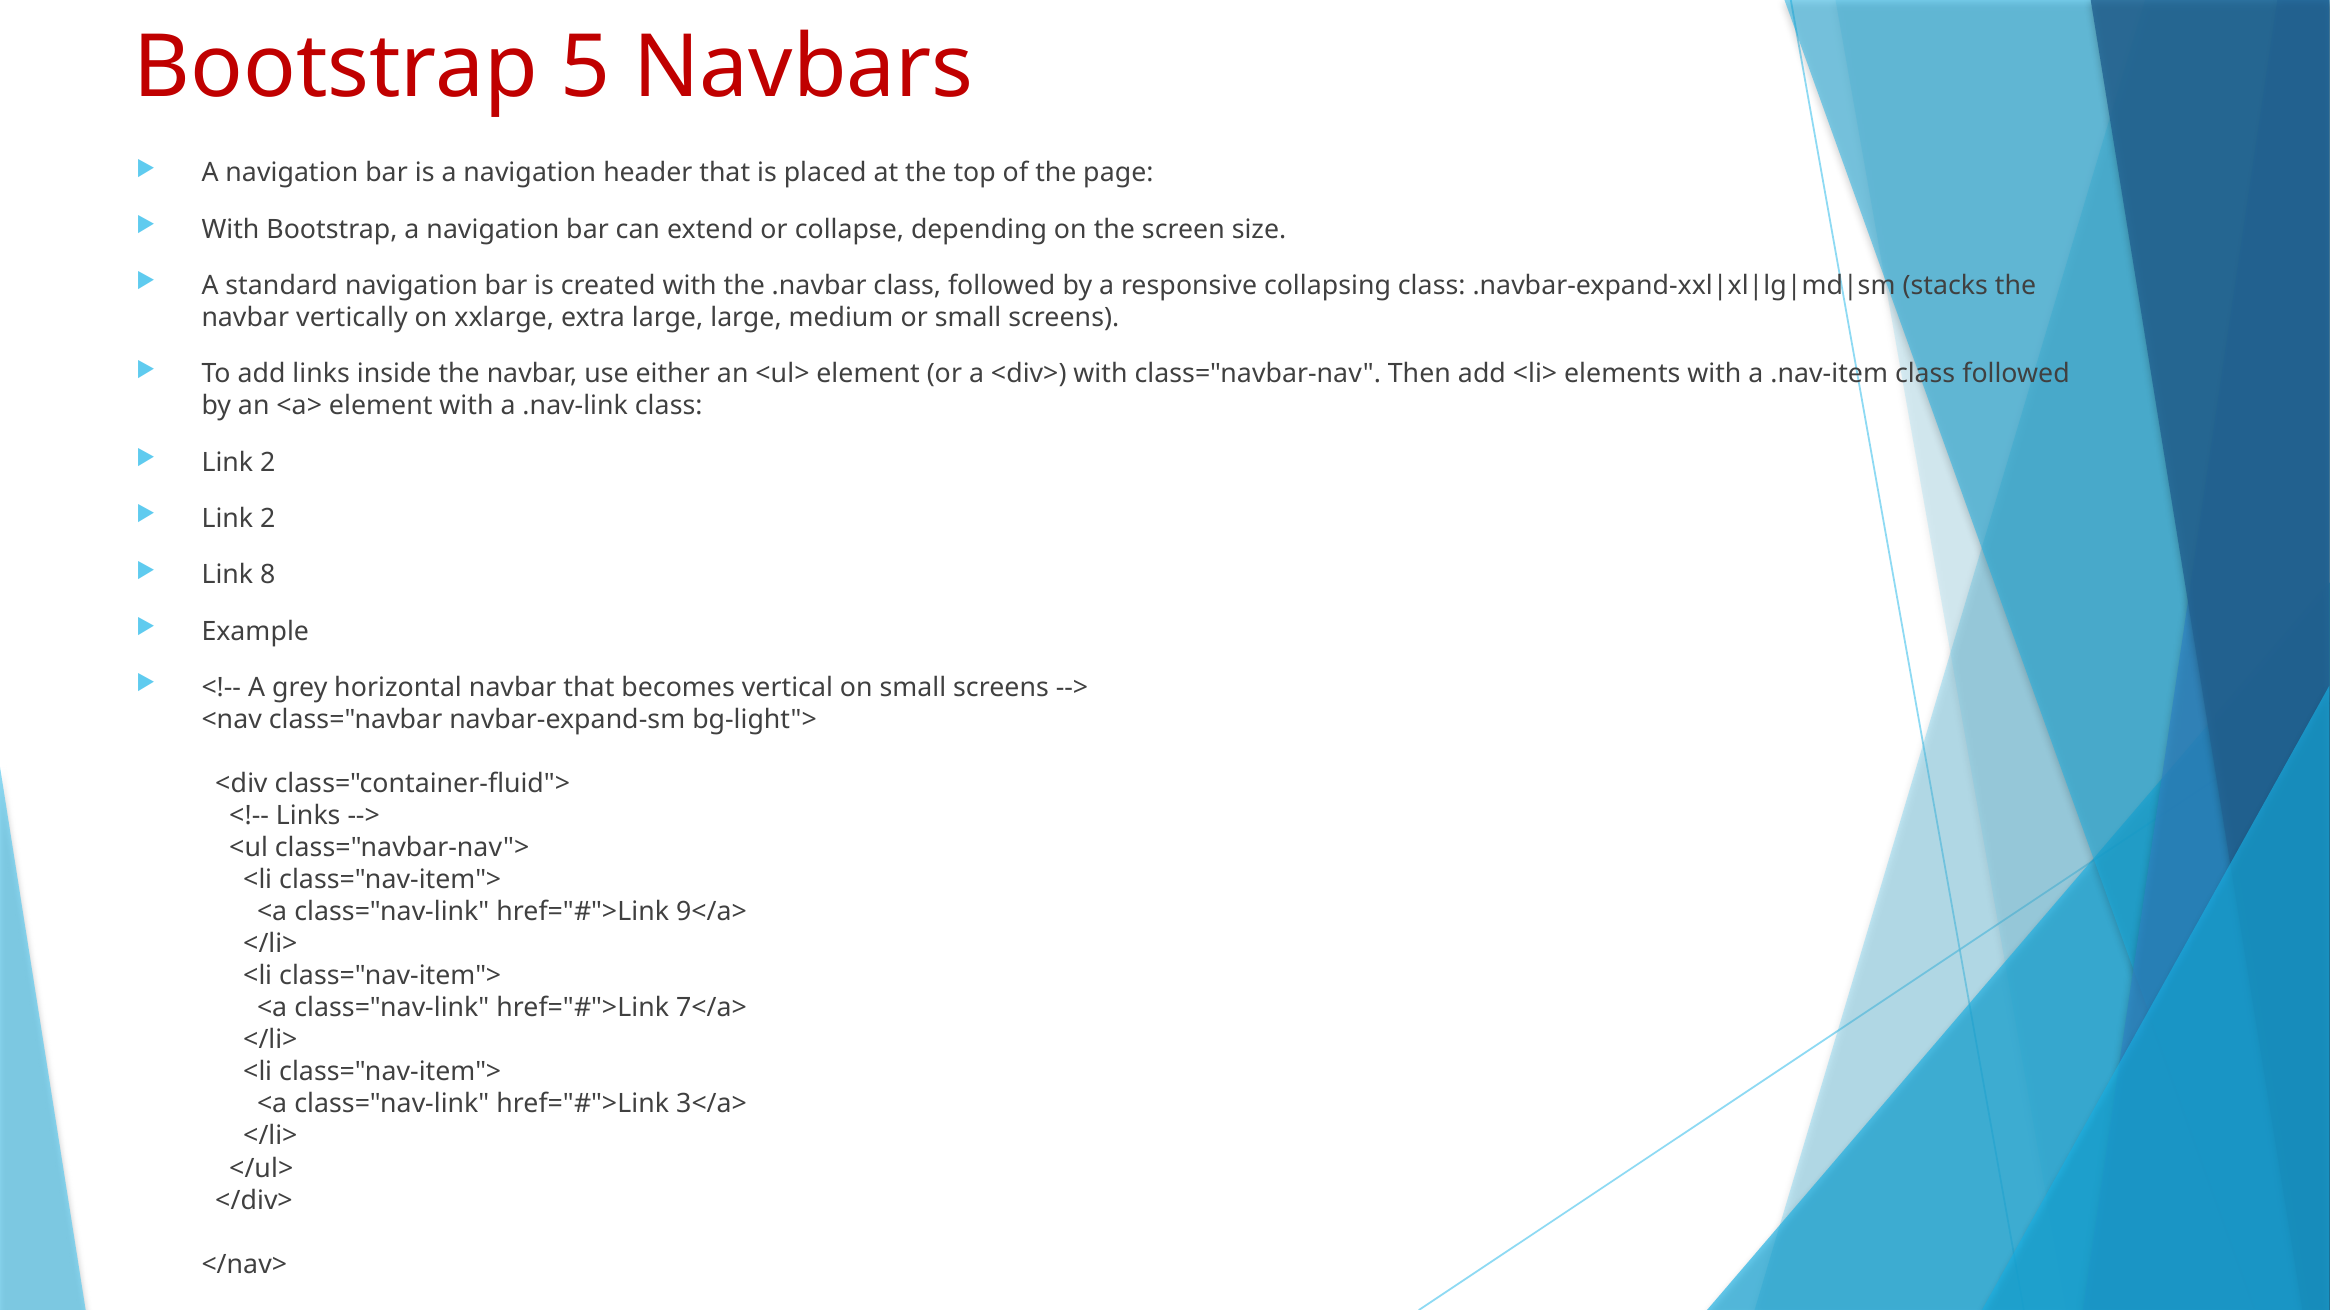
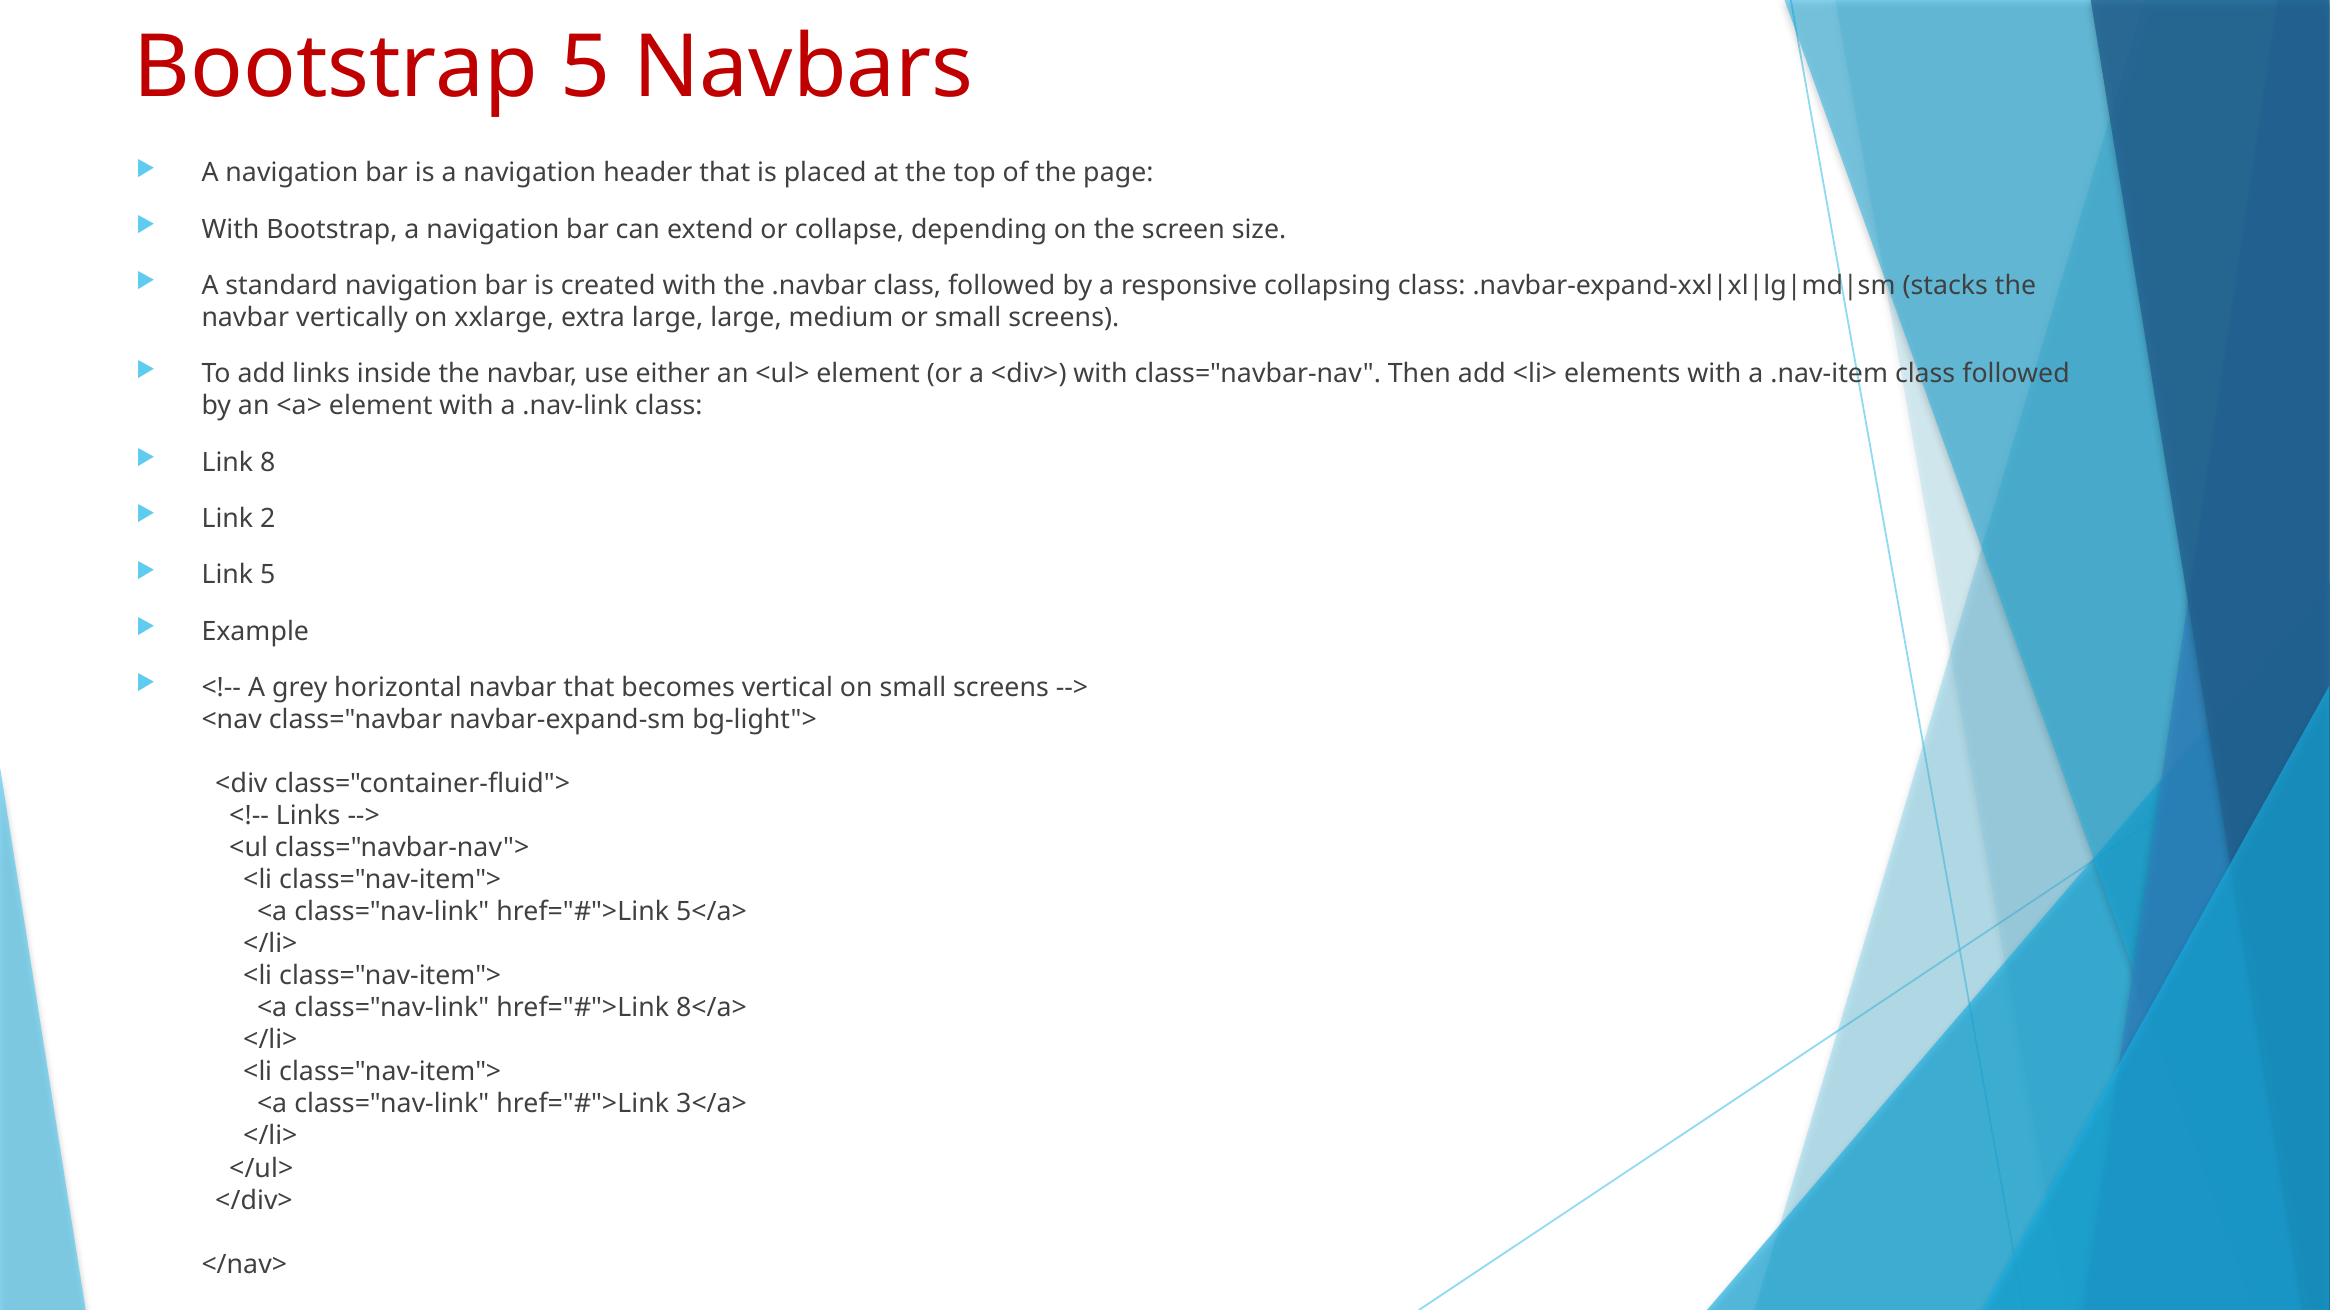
2 at (268, 462): 2 -> 8
Link 8: 8 -> 5
9</a>: 9</a> -> 5</a>
7</a>: 7</a> -> 8</a>
